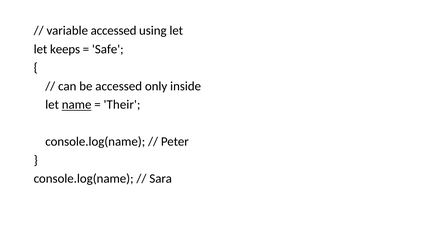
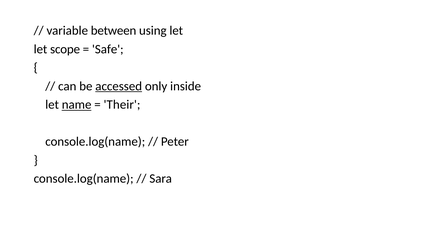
variable accessed: accessed -> between
keeps: keeps -> scope
accessed at (119, 86) underline: none -> present
